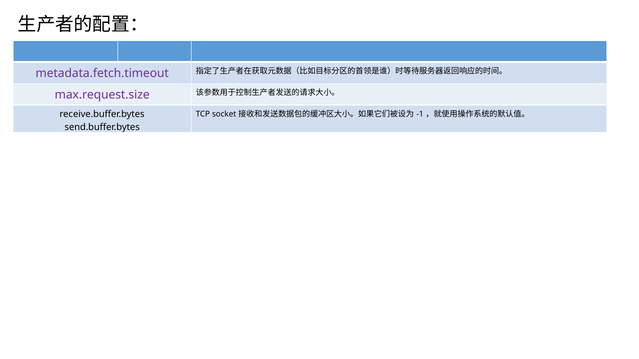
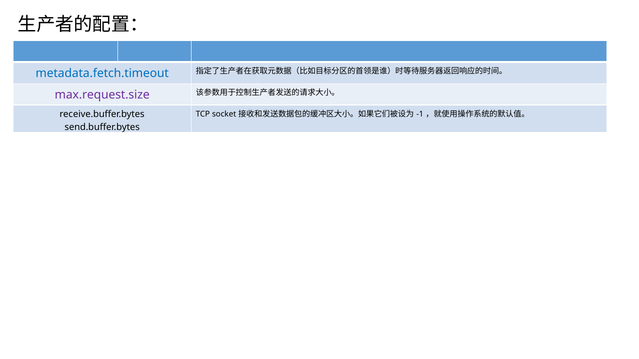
metadata.fetch.timeout colour: purple -> blue
